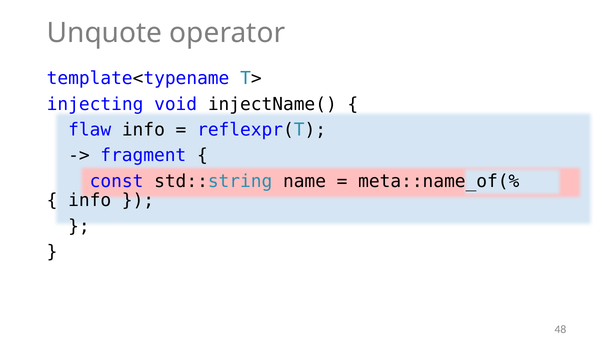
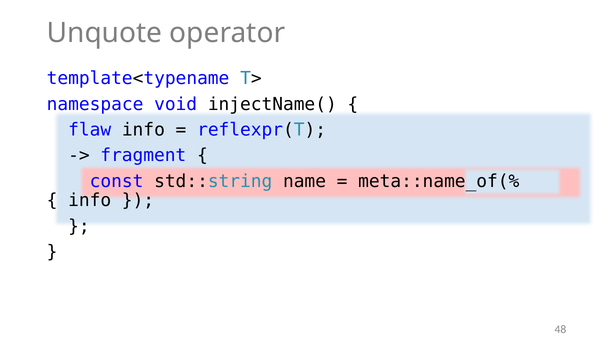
injecting: injecting -> namespace
